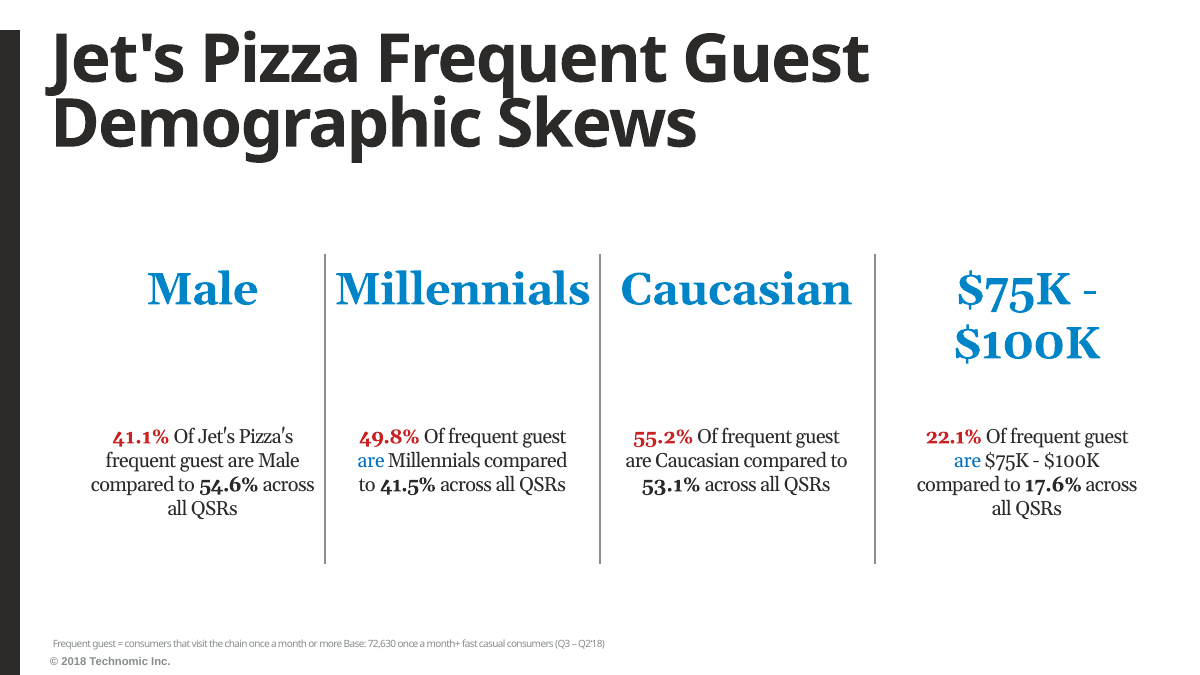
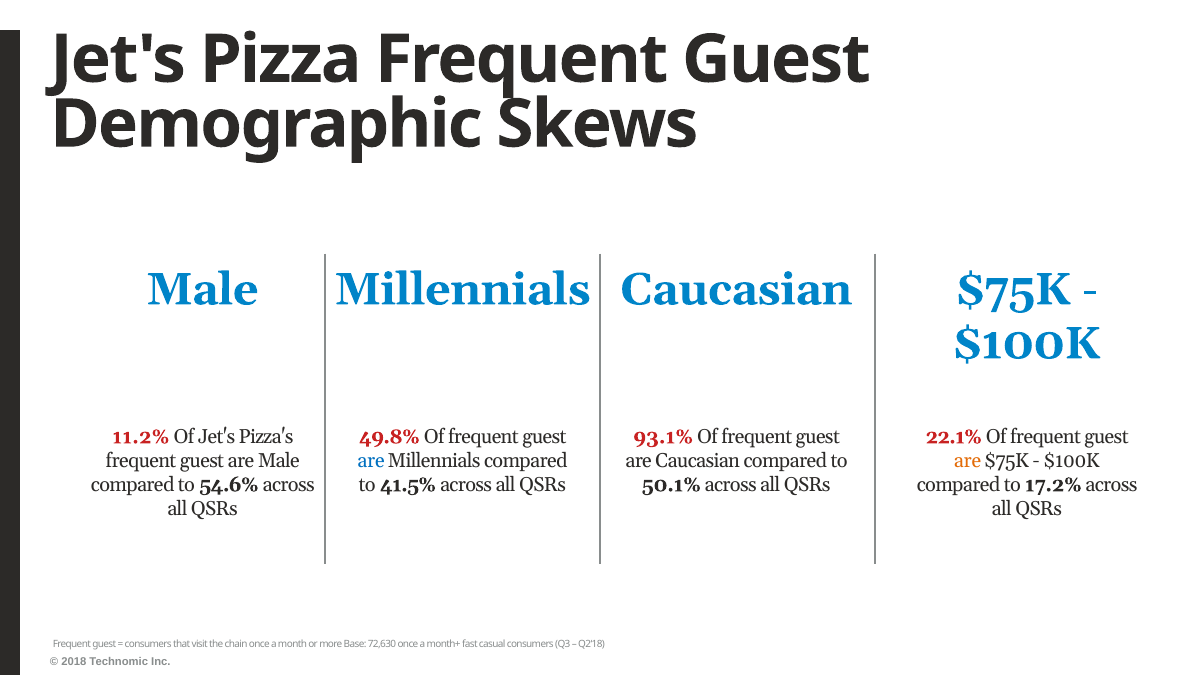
41.1%: 41.1% -> 11.2%
55.2%: 55.2% -> 93.1%
are at (968, 461) colour: blue -> orange
53.1%: 53.1% -> 50.1%
17.6%: 17.6% -> 17.2%
